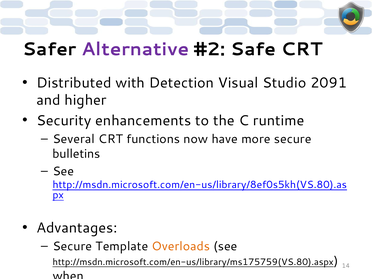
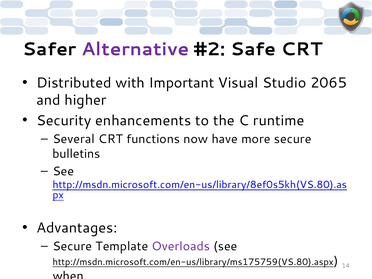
Detection: Detection -> Important
2091: 2091 -> 2065
Overloads colour: orange -> purple
